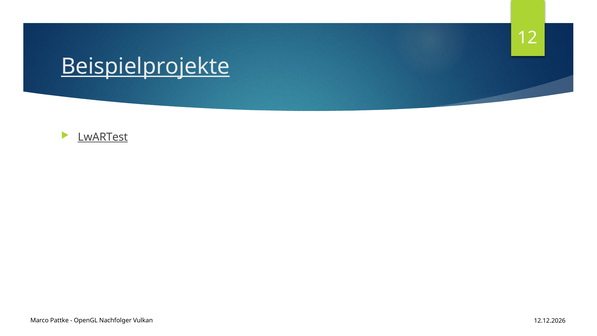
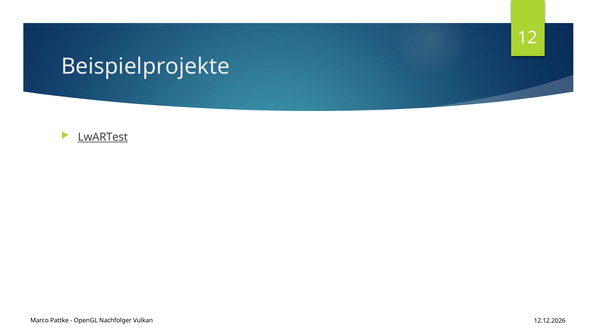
Beispielprojekte underline: present -> none
